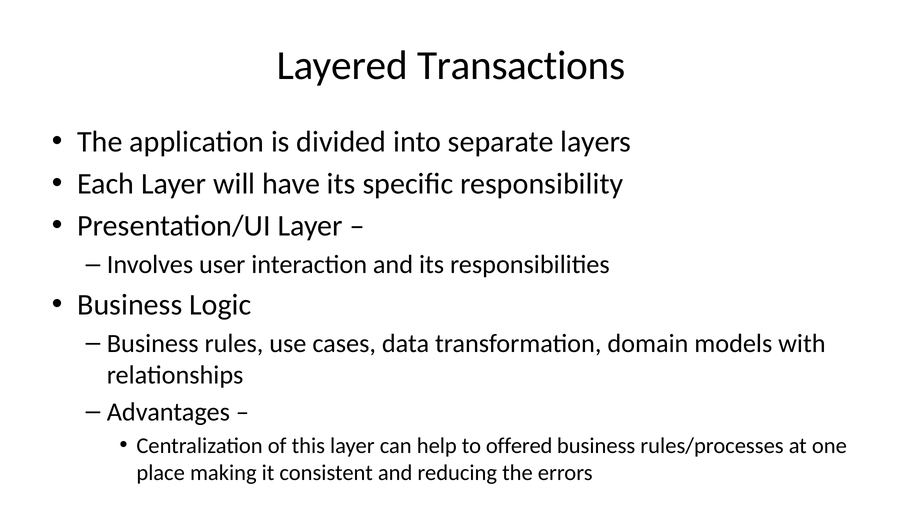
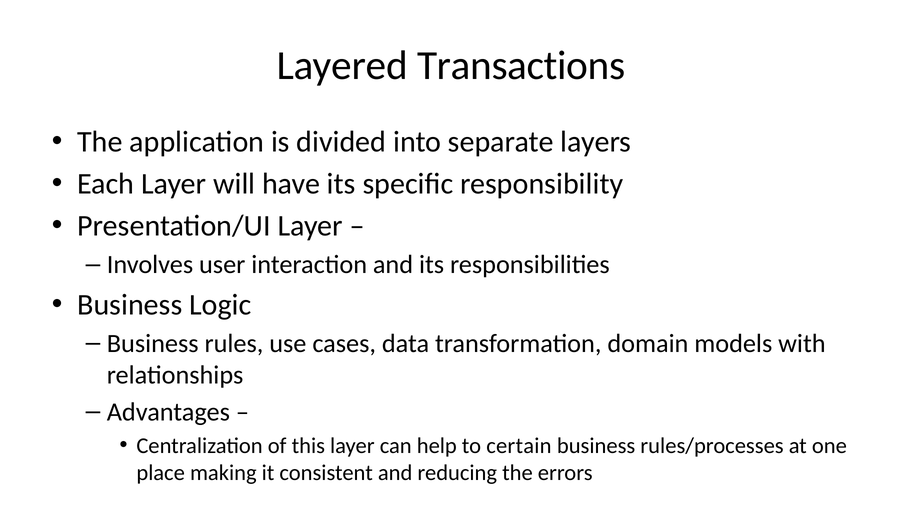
offered: offered -> certain
